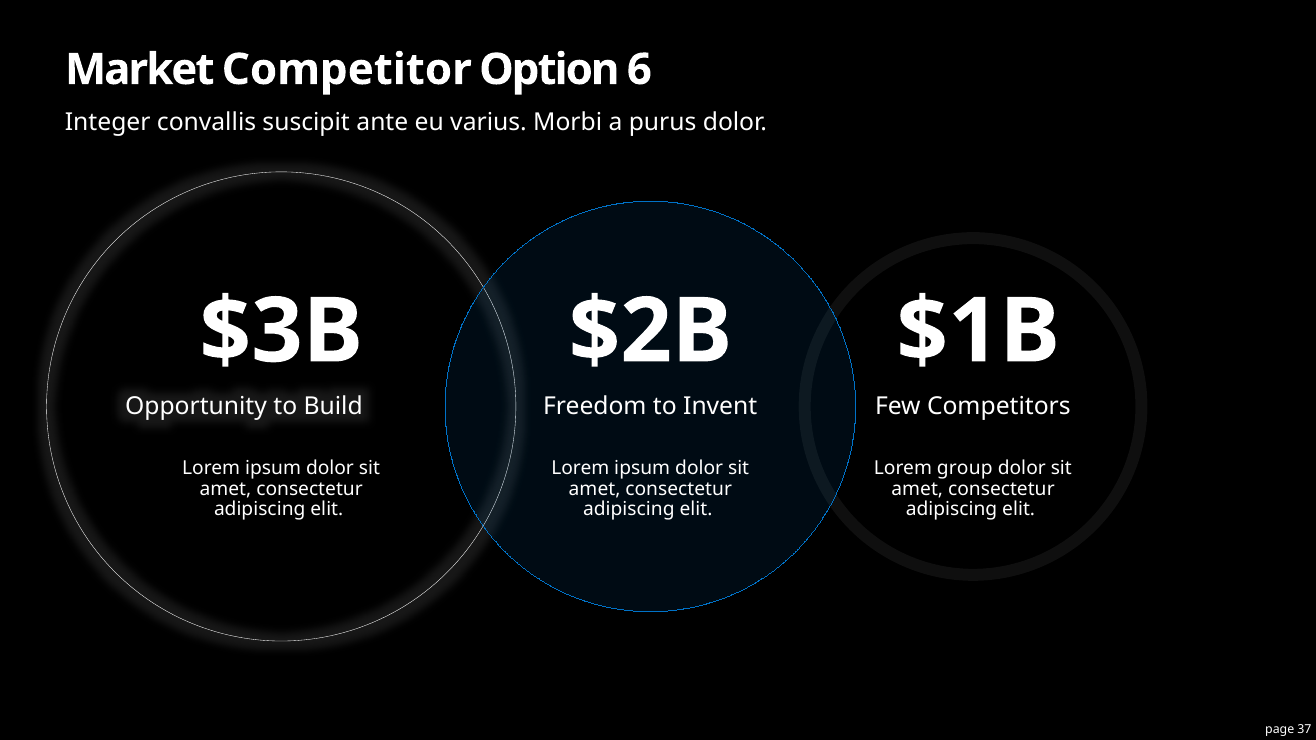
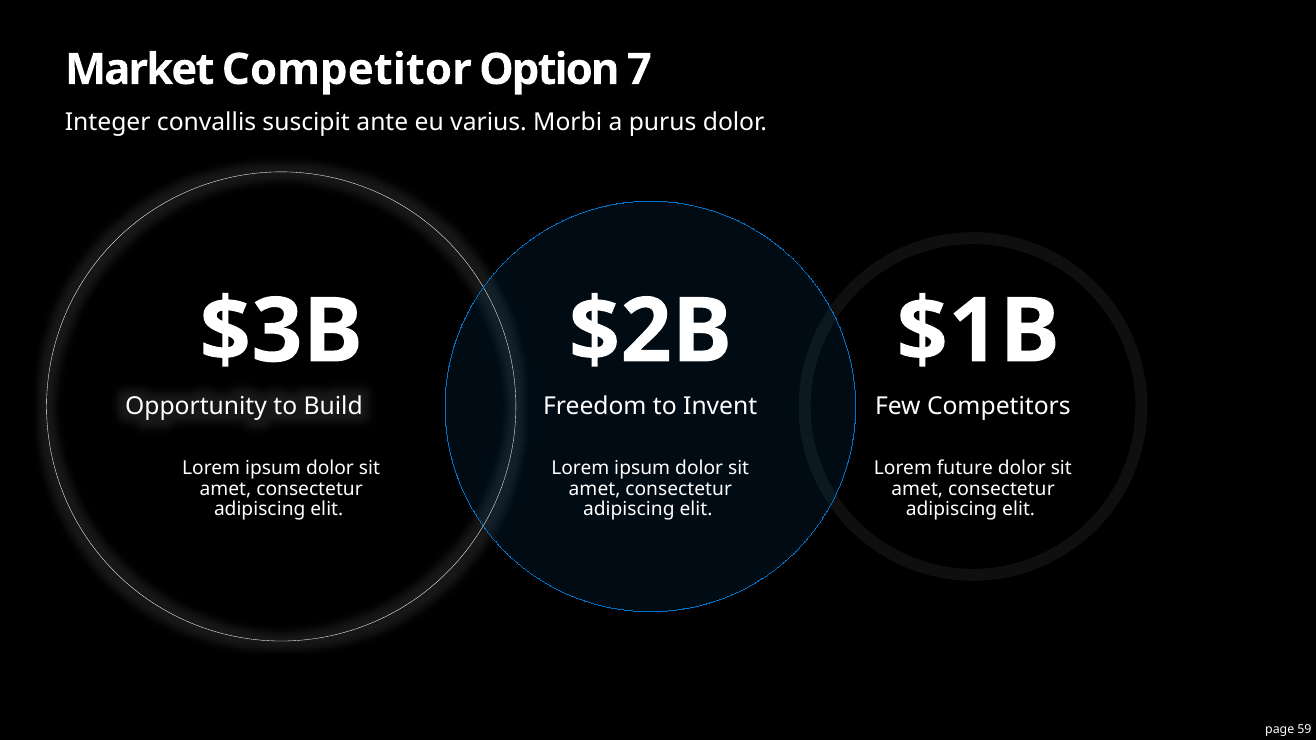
6: 6 -> 7
group: group -> future
37: 37 -> 59
